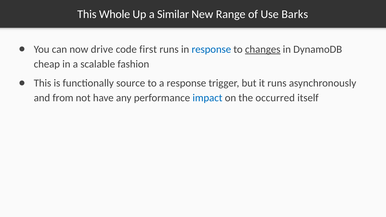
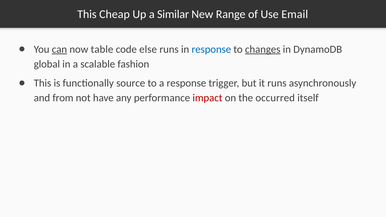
Whole: Whole -> Cheap
Barks: Barks -> Email
can underline: none -> present
drive: drive -> table
first: first -> else
cheap: cheap -> global
impact colour: blue -> red
